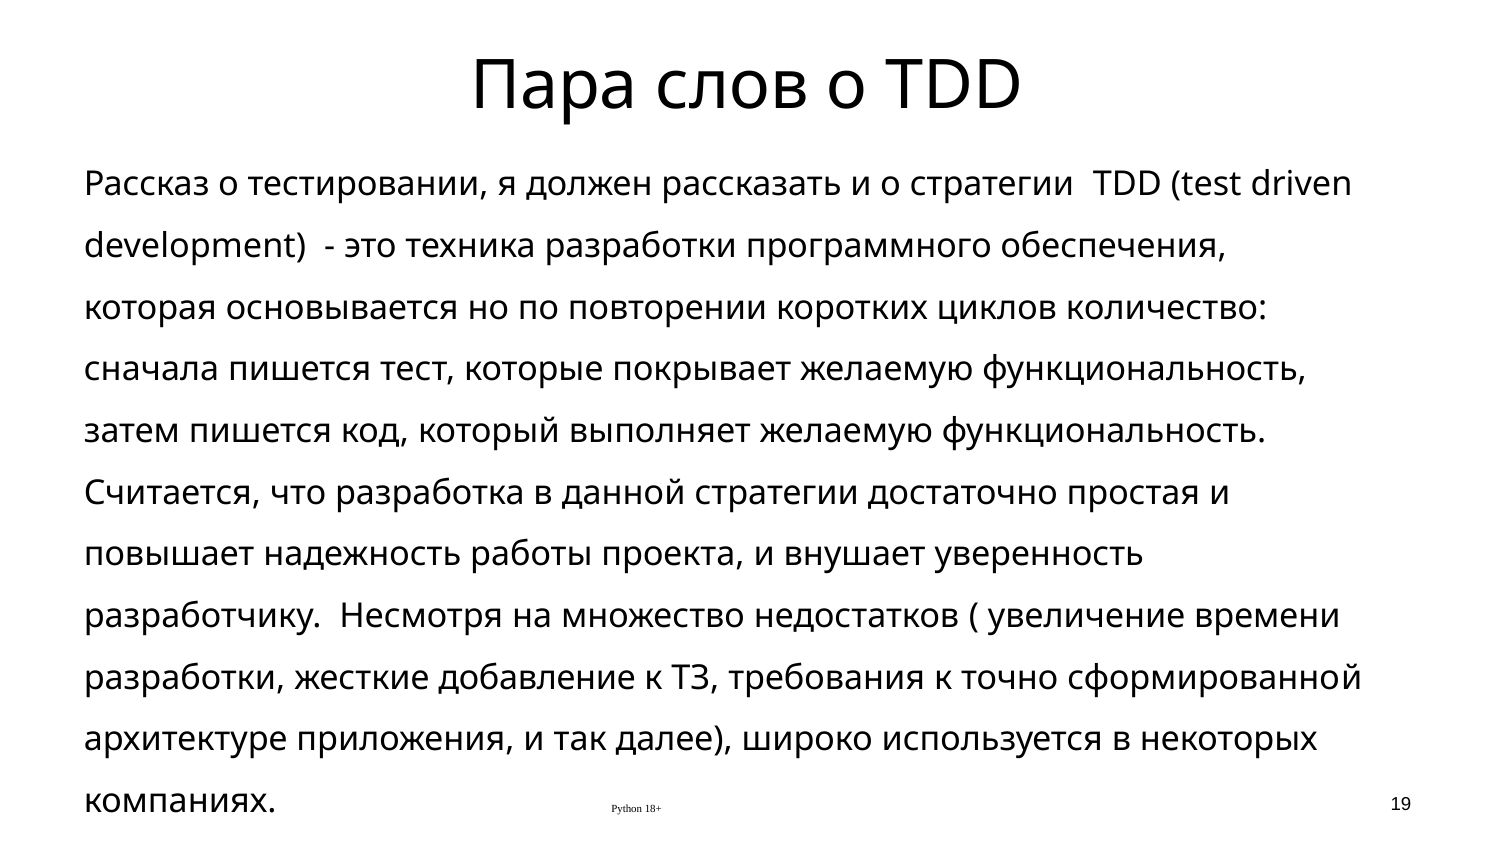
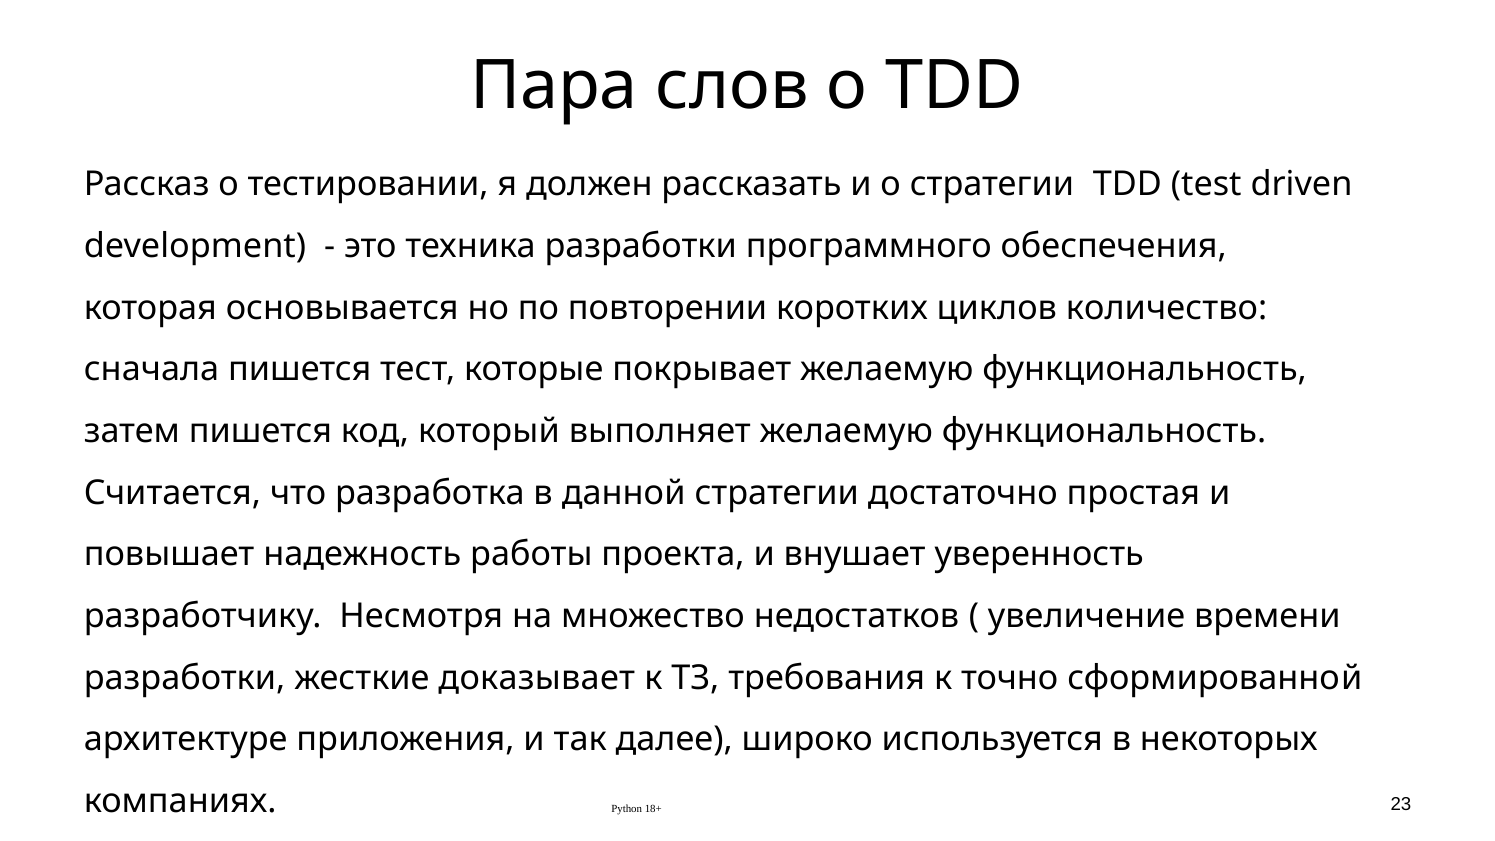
добавление: добавление -> доказывает
19: 19 -> 23
